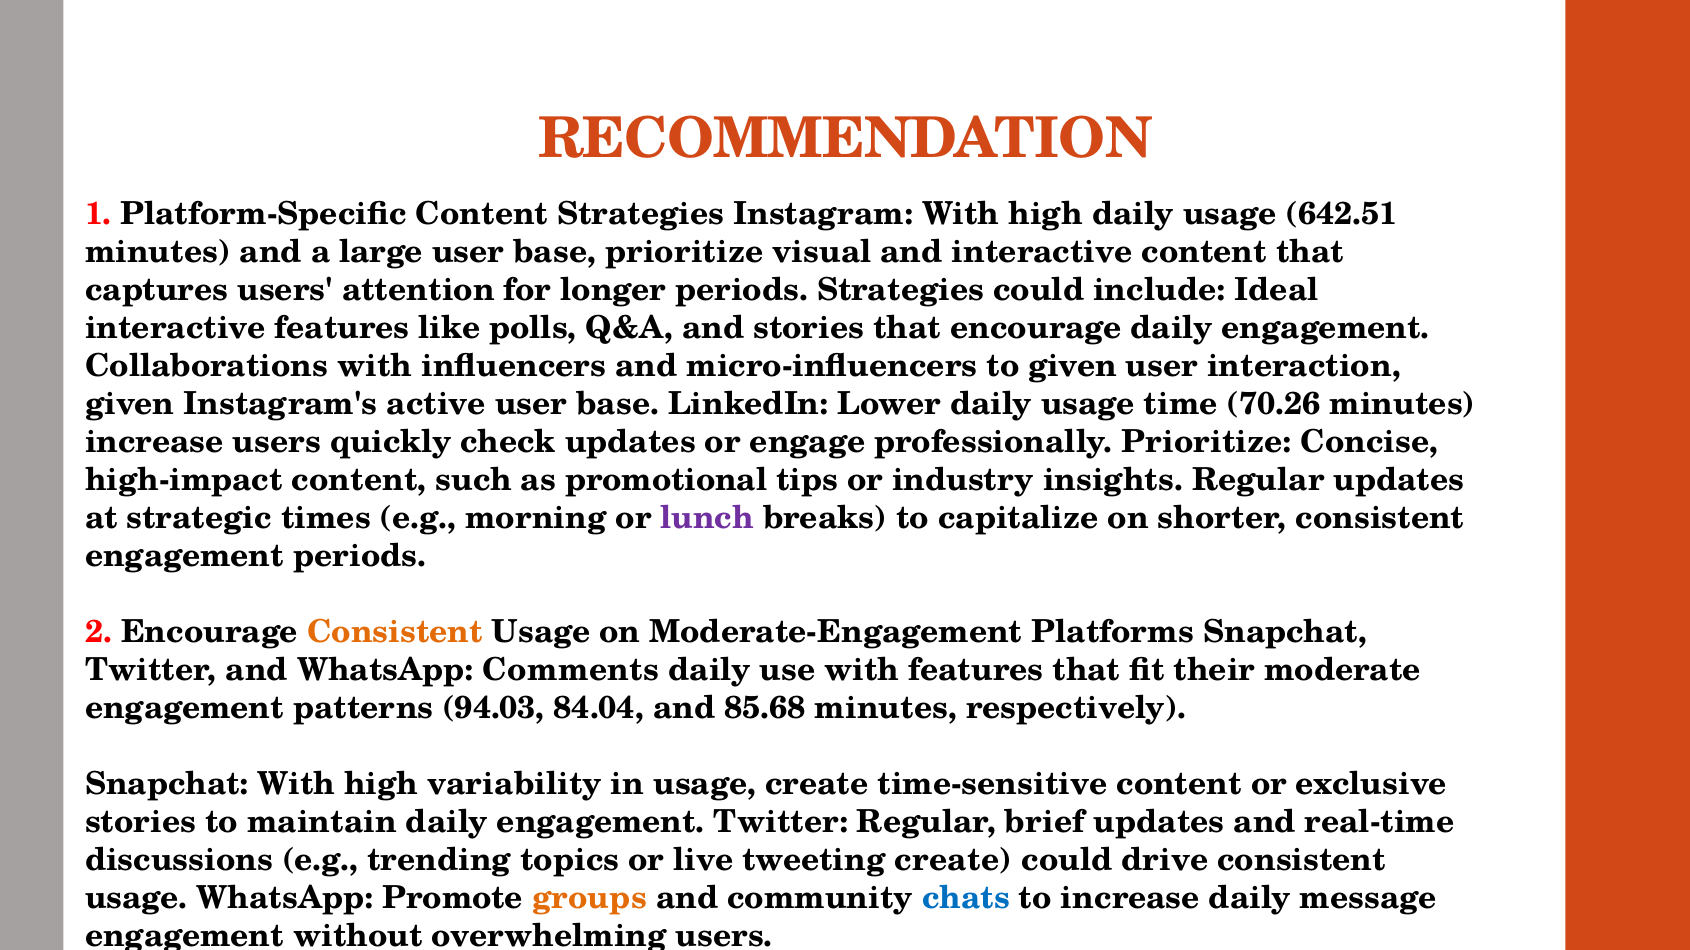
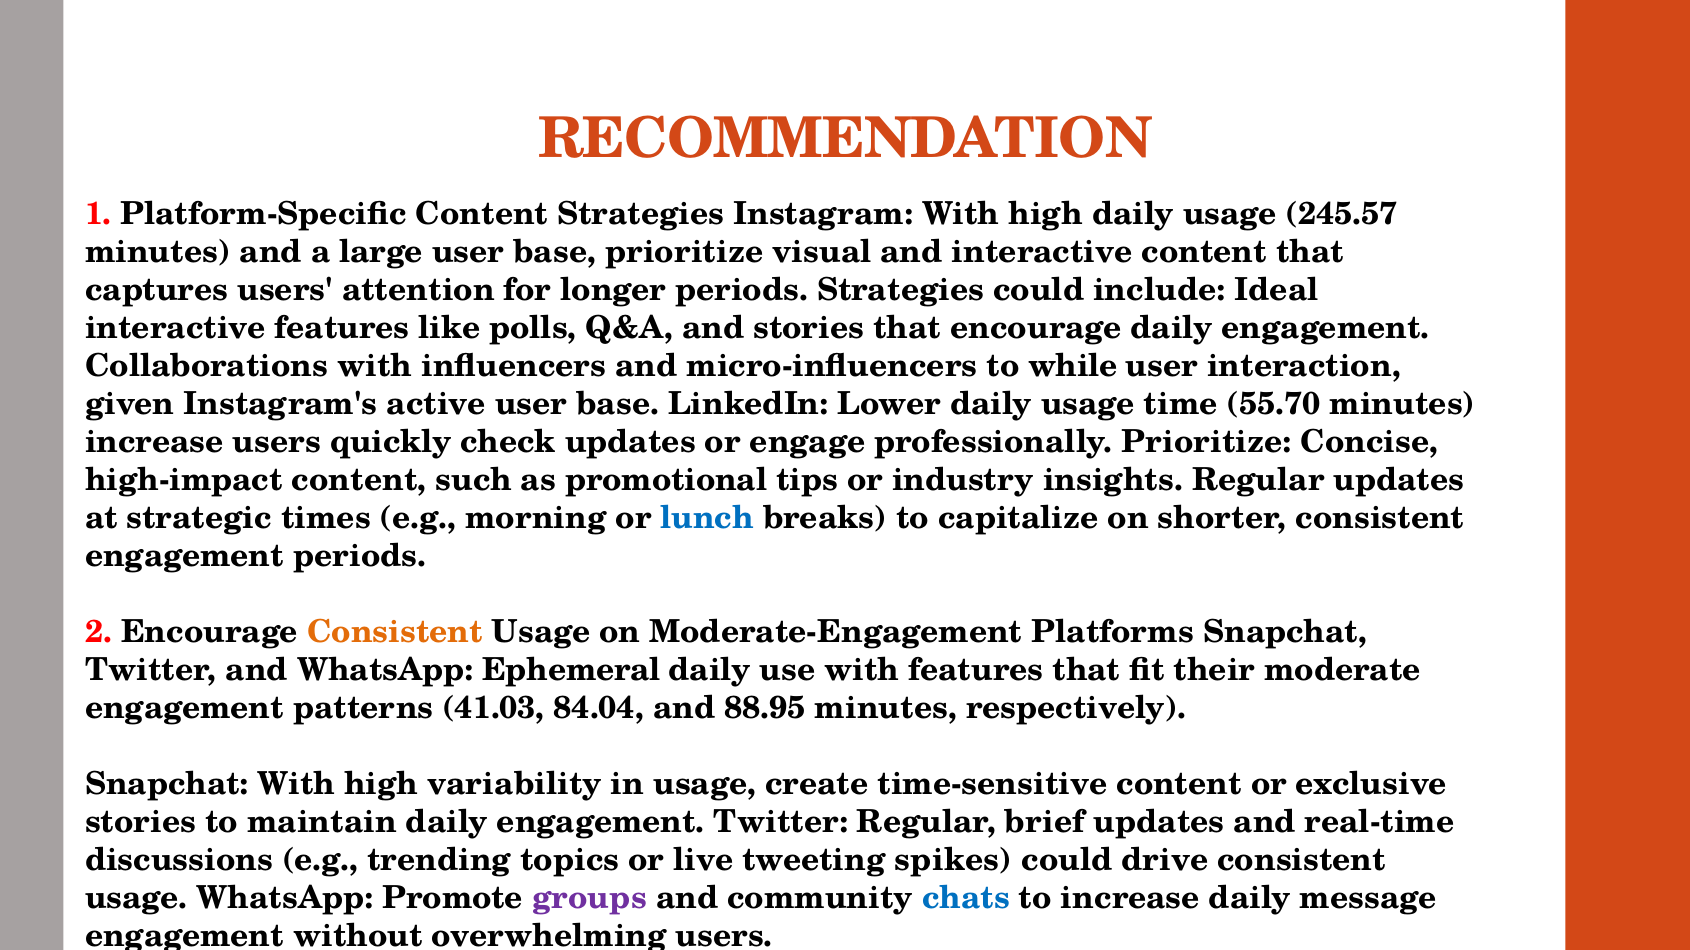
642.51: 642.51 -> 245.57
to given: given -> while
70.26: 70.26 -> 55.70
lunch colour: purple -> blue
Comments: Comments -> Ephemeral
94.03: 94.03 -> 41.03
85.68: 85.68 -> 88.95
tweeting create: create -> spikes
groups colour: orange -> purple
